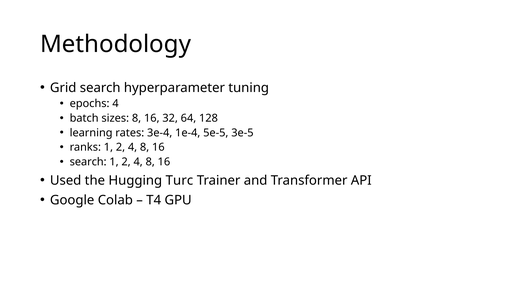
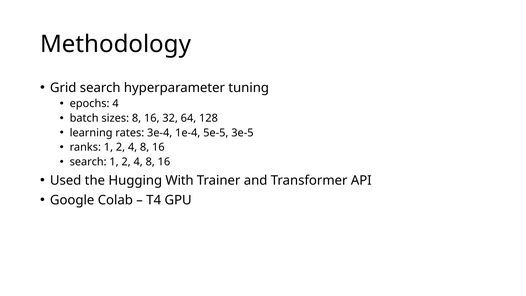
Turc: Turc -> With
